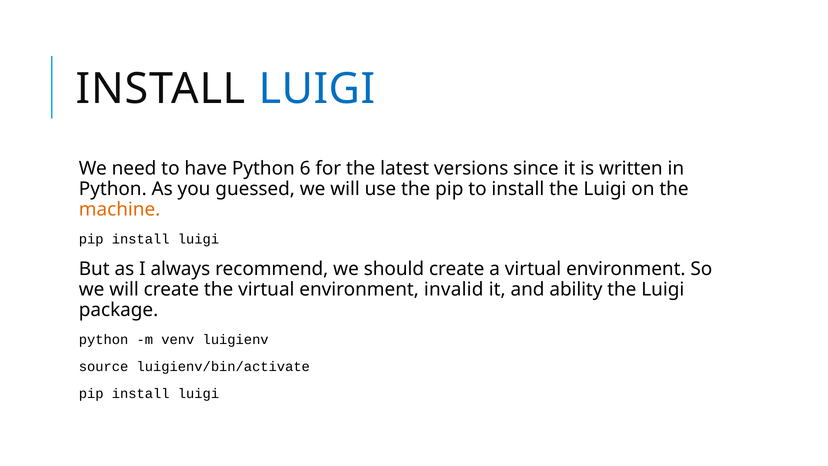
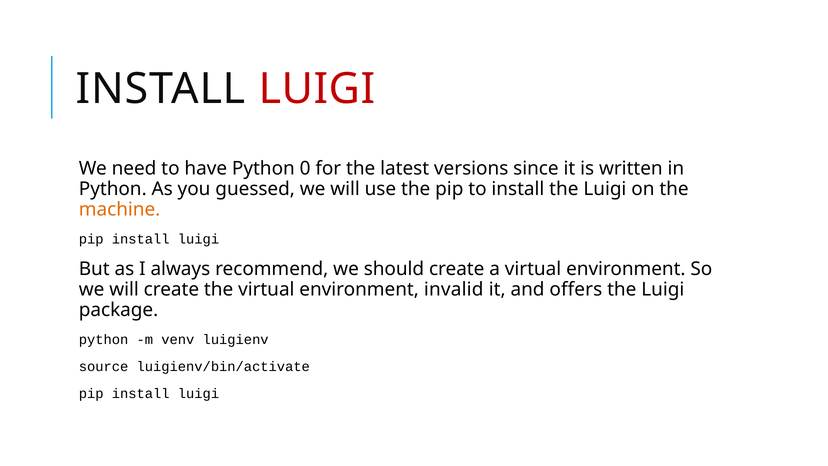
LUIGI at (317, 89) colour: blue -> red
6: 6 -> 0
ability: ability -> offers
